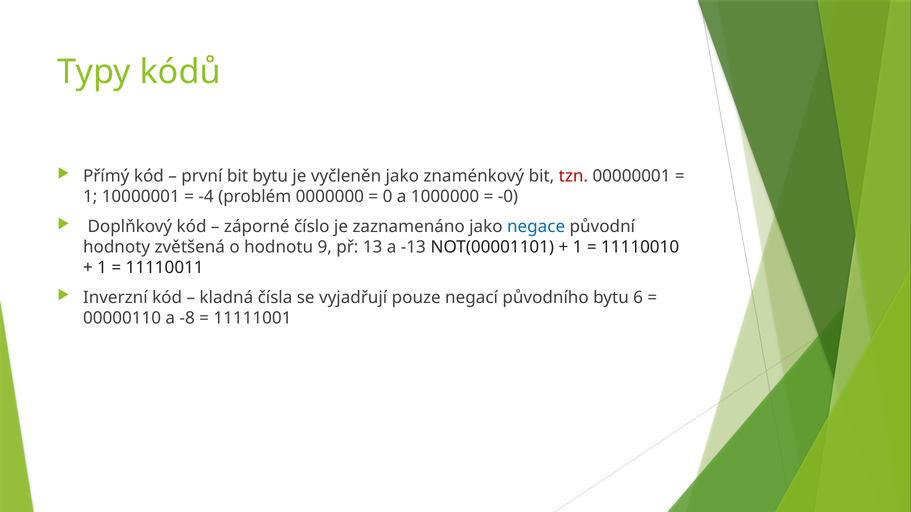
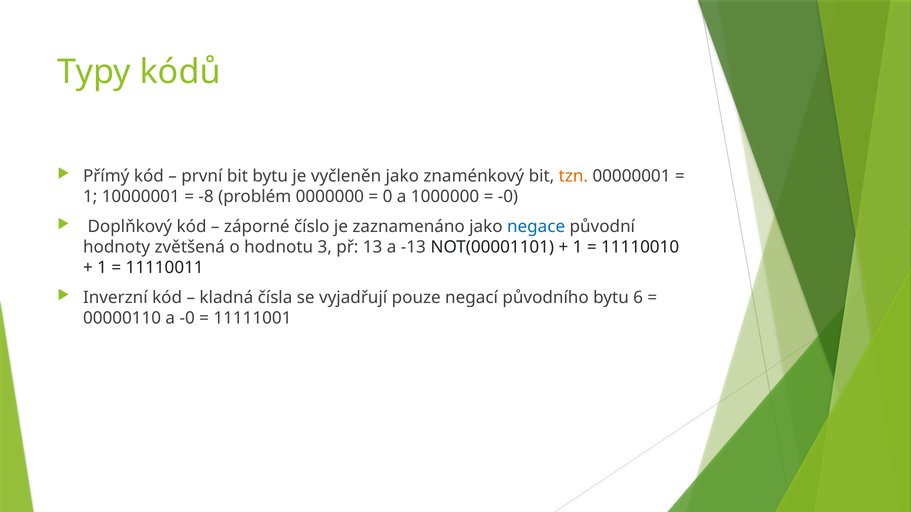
tzn colour: red -> orange
-4: -4 -> -8
9: 9 -> 3
a -8: -8 -> -0
